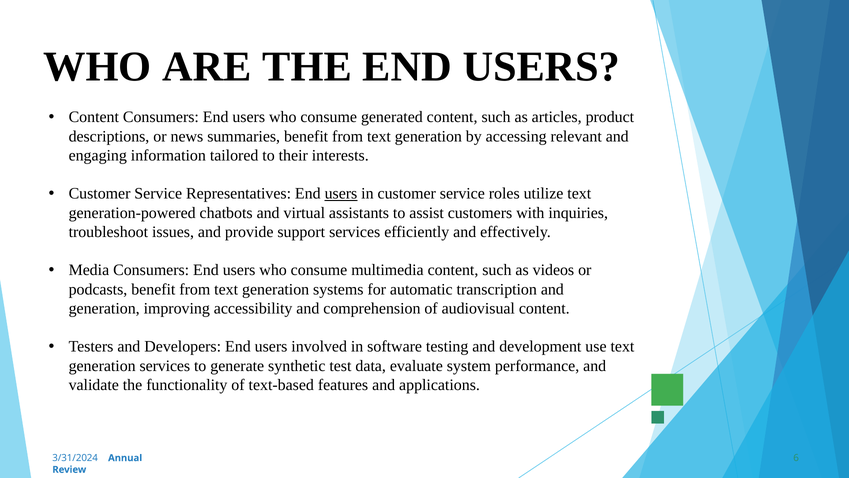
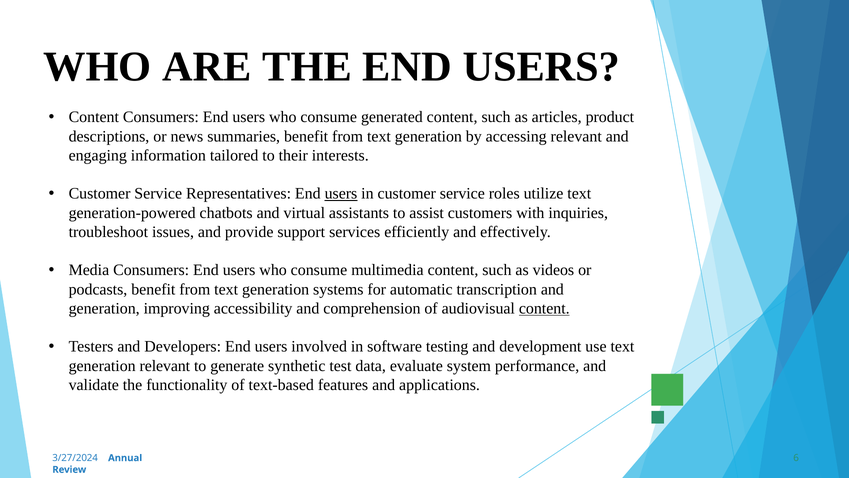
content at (544, 308) underline: none -> present
generation services: services -> relevant
3/31/2024: 3/31/2024 -> 3/27/2024
